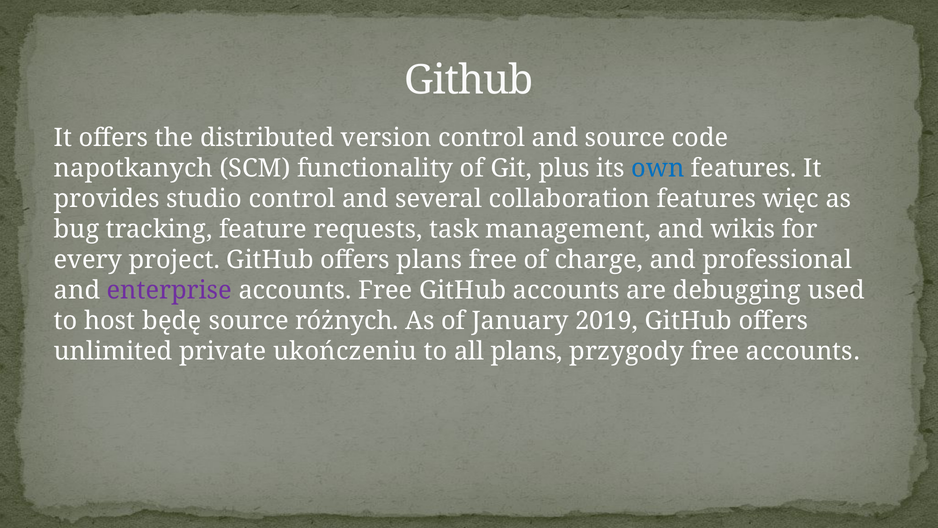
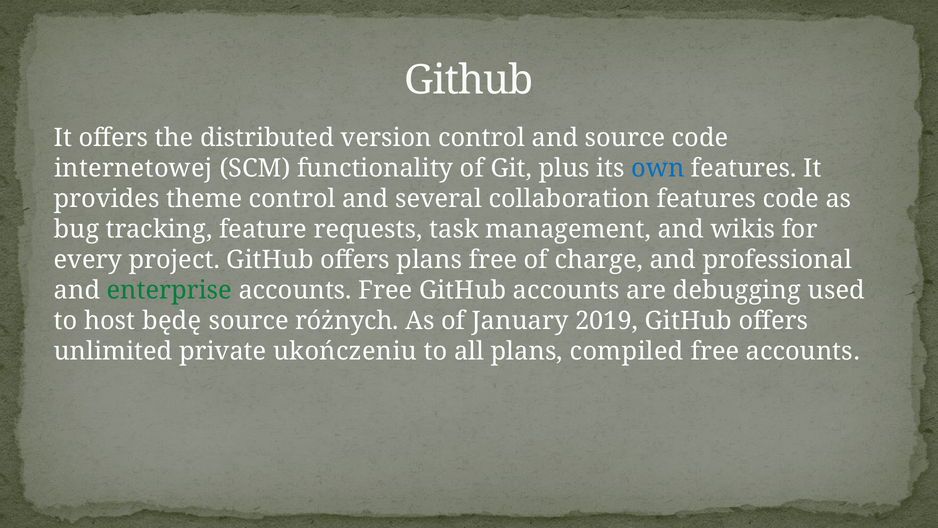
napotkanych: napotkanych -> internetowej
studio: studio -> theme
features więc: więc -> code
enterprise colour: purple -> green
przygody: przygody -> compiled
